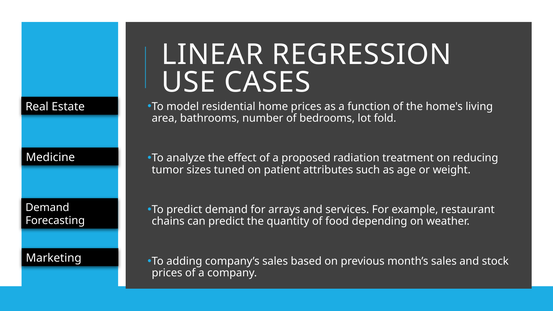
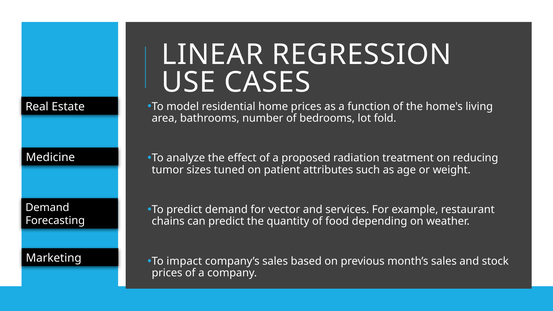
arrays: arrays -> vector
adding: adding -> impact
